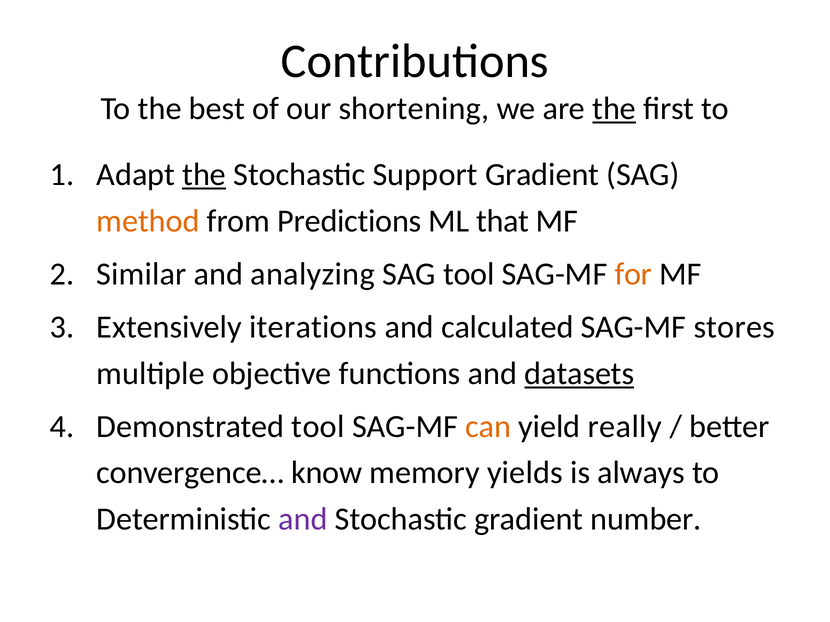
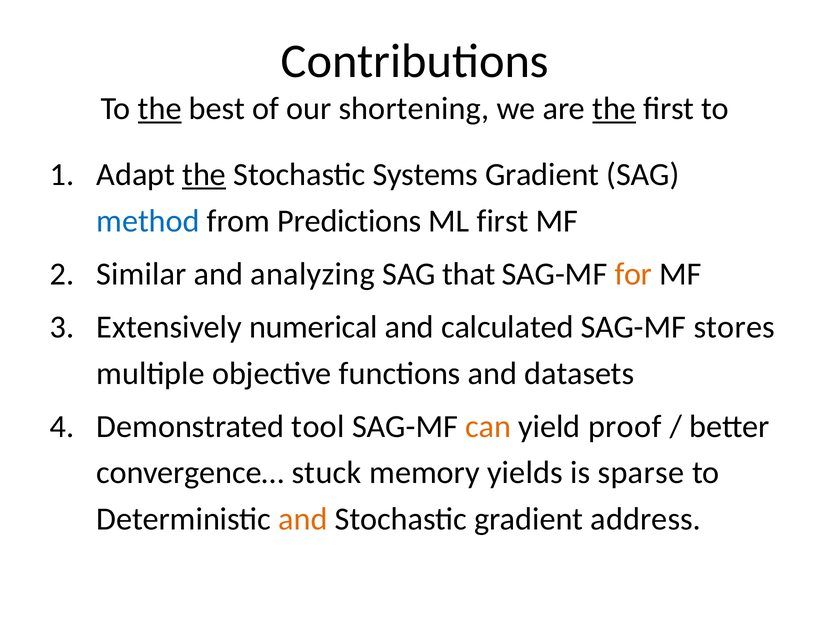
the at (160, 109) underline: none -> present
Support: Support -> Systems
method colour: orange -> blue
ML that: that -> first
SAG tool: tool -> that
iterations: iterations -> numerical
datasets underline: present -> none
really: really -> proof
know: know -> stuck
always: always -> sparse
and at (303, 520) colour: purple -> orange
number: number -> address
